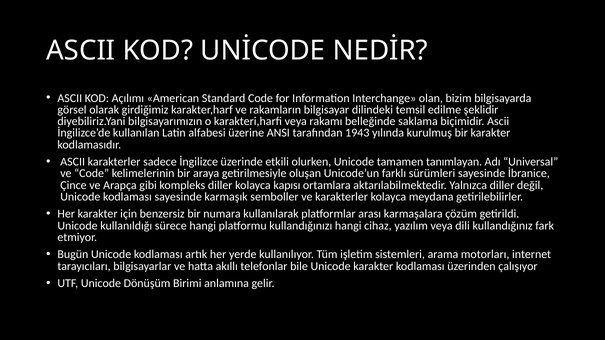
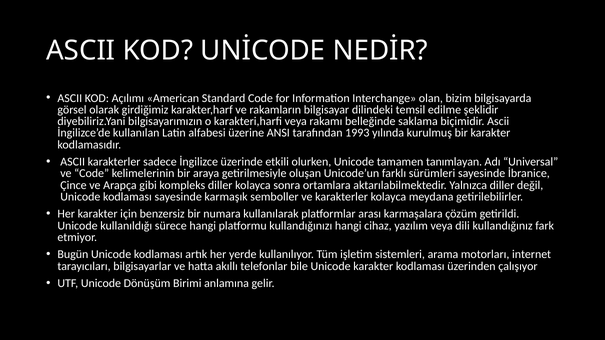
1943: 1943 -> 1993
kapısı: kapısı -> sonra
